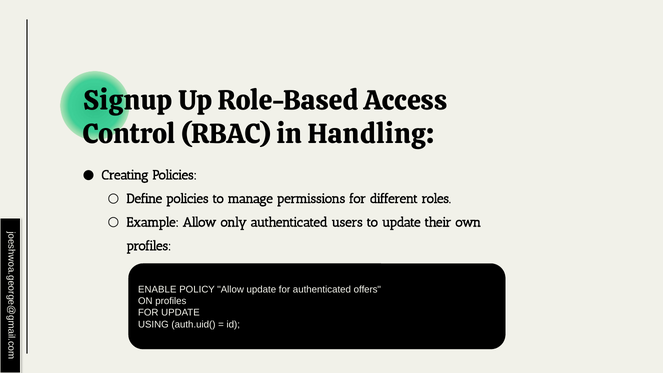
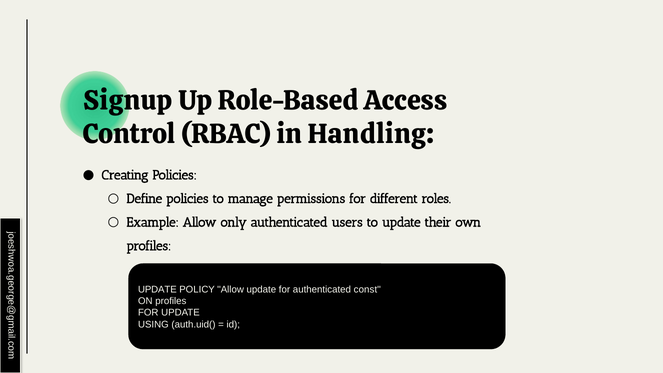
ENABLE at (157, 289): ENABLE -> UPDATE
offers: offers -> const
